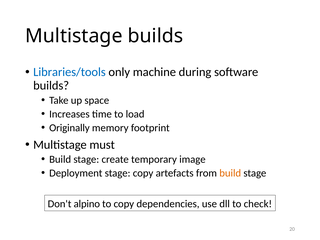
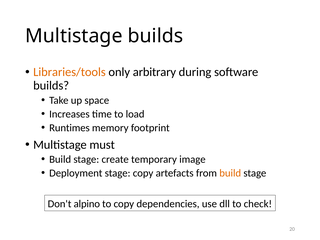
Libraries/tools colour: blue -> orange
machine: machine -> arbitrary
Originally: Originally -> Runtimes
